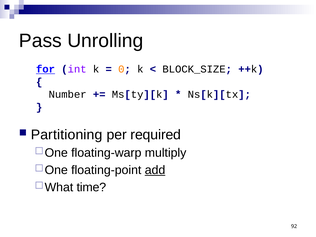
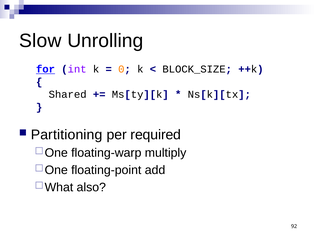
Pass: Pass -> Slow
Number: Number -> Shared
add underline: present -> none
time: time -> also
